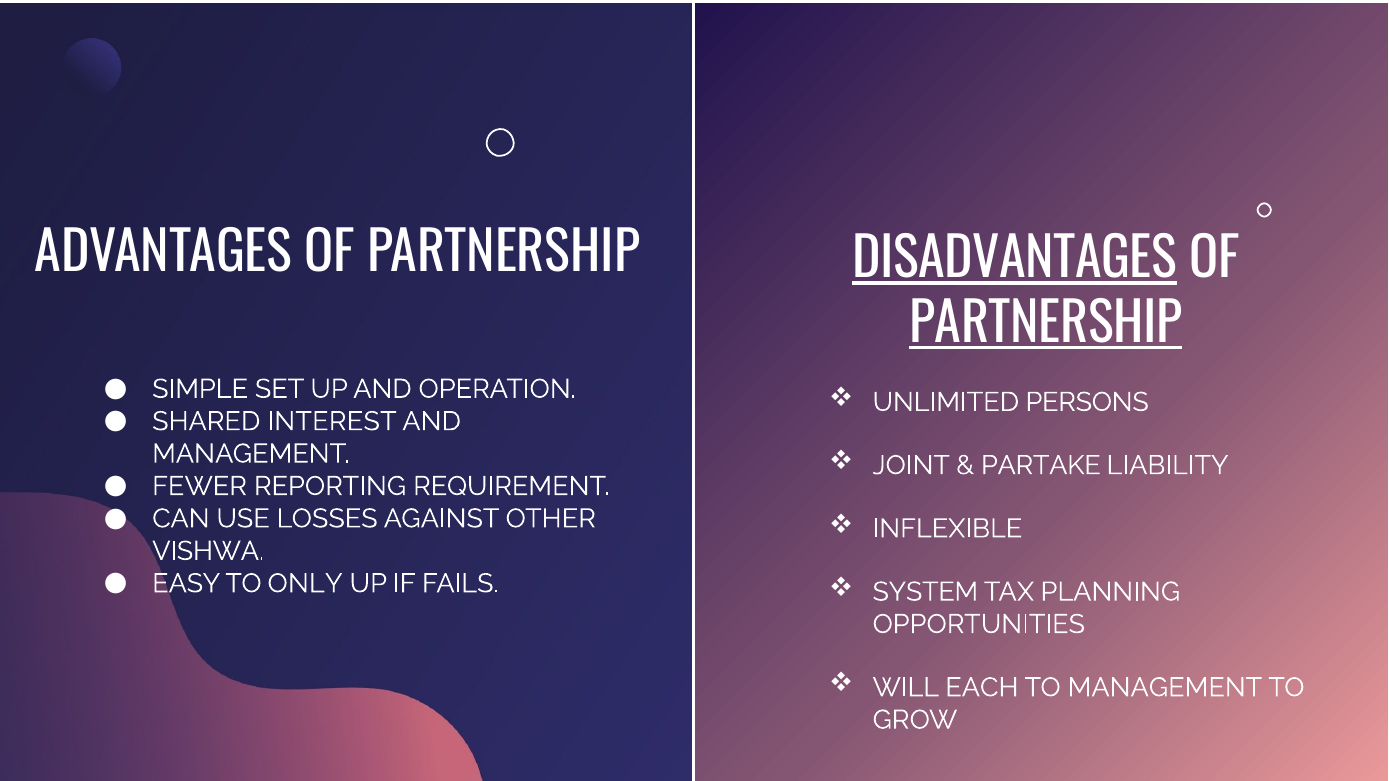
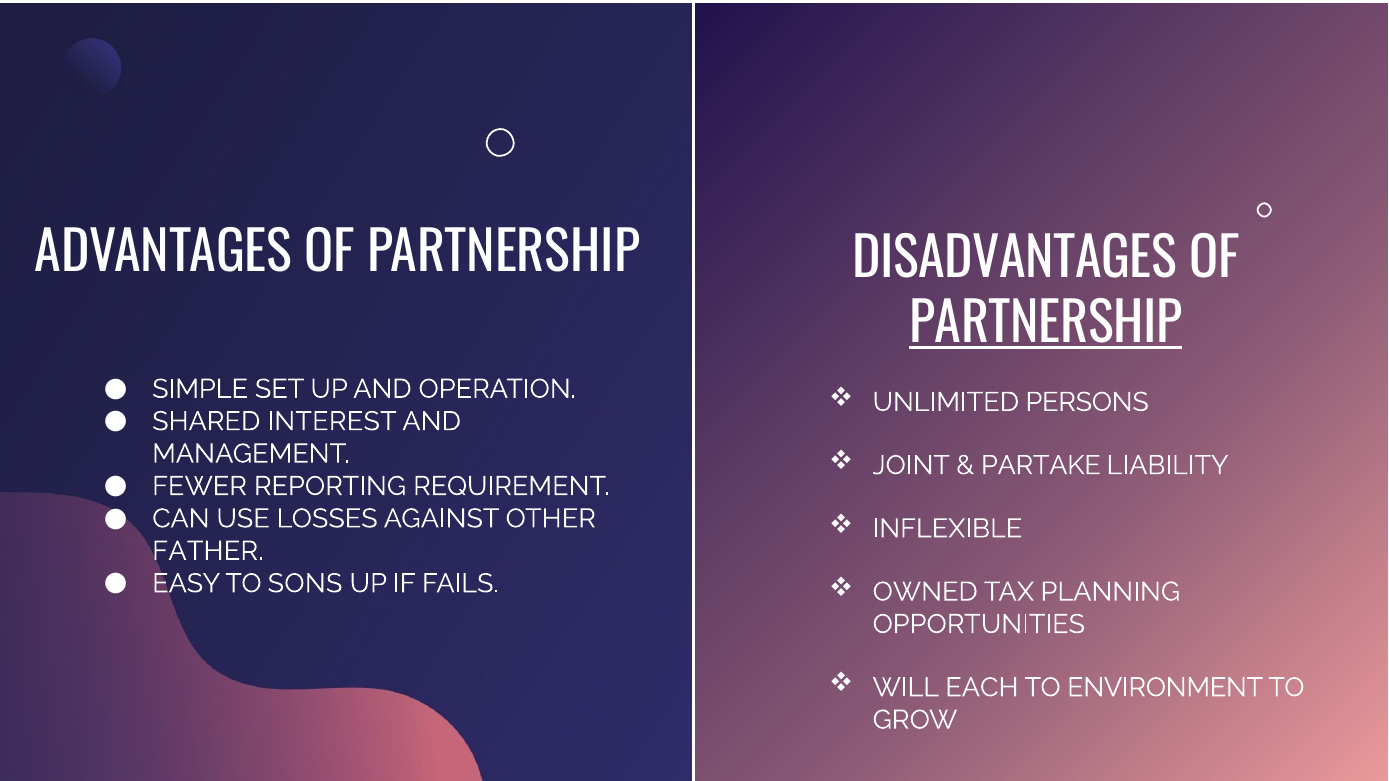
DISADVANTAGES underline: present -> none
VISHWA: VISHWA -> FATHER
ONLY: ONLY -> SONS
SYSTEM: SYSTEM -> OWNED
TO MANAGEMENT: MANAGEMENT -> ENVIRONMENT
